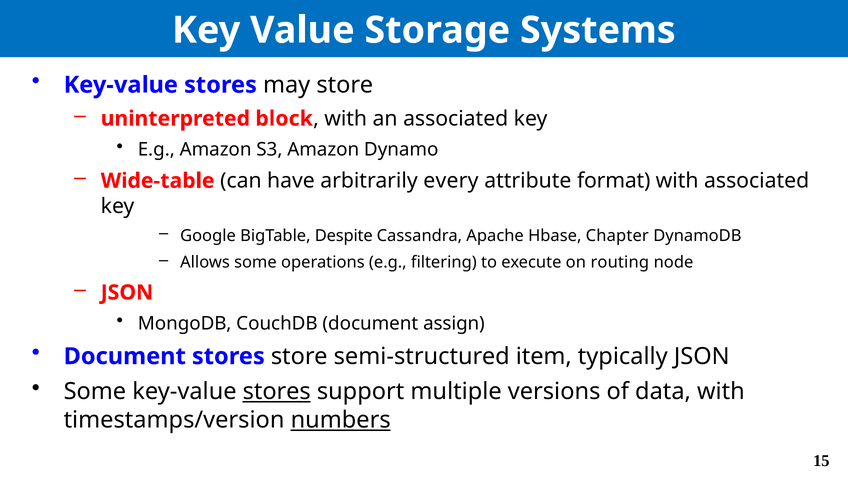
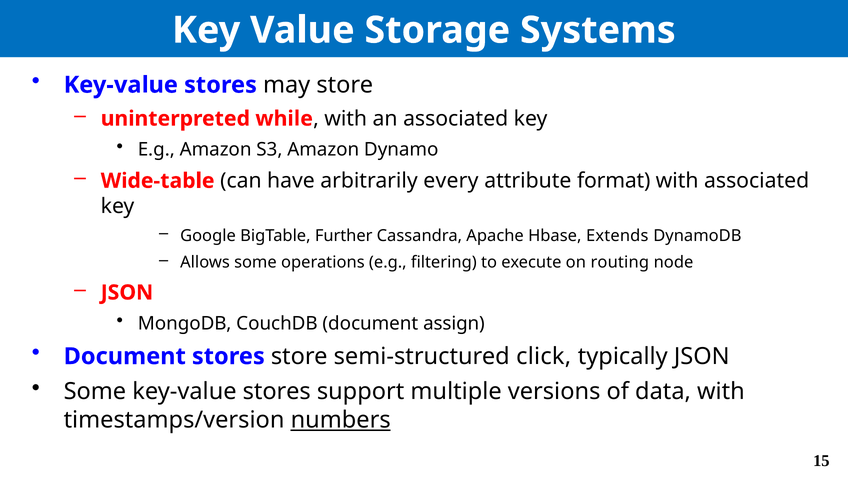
block: block -> while
Despite: Despite -> Further
Chapter: Chapter -> Extends
item: item -> click
stores at (277, 392) underline: present -> none
